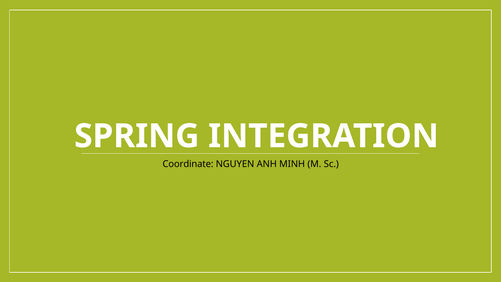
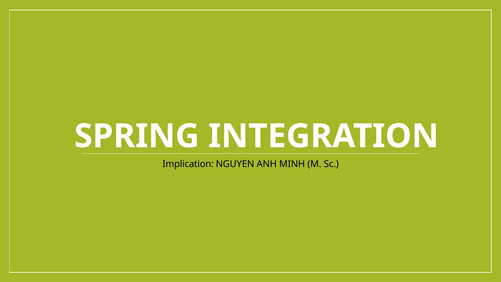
Coordinate: Coordinate -> Implication
